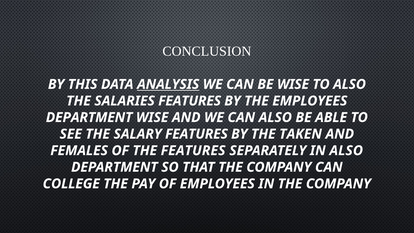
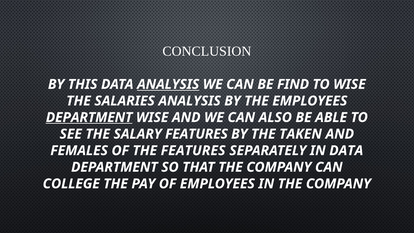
BE WISE: WISE -> FIND
TO ALSO: ALSO -> WISE
SALARIES FEATURES: FEATURES -> ANALYSIS
DEPARTMENT at (89, 117) underline: none -> present
IN ALSO: ALSO -> DATA
